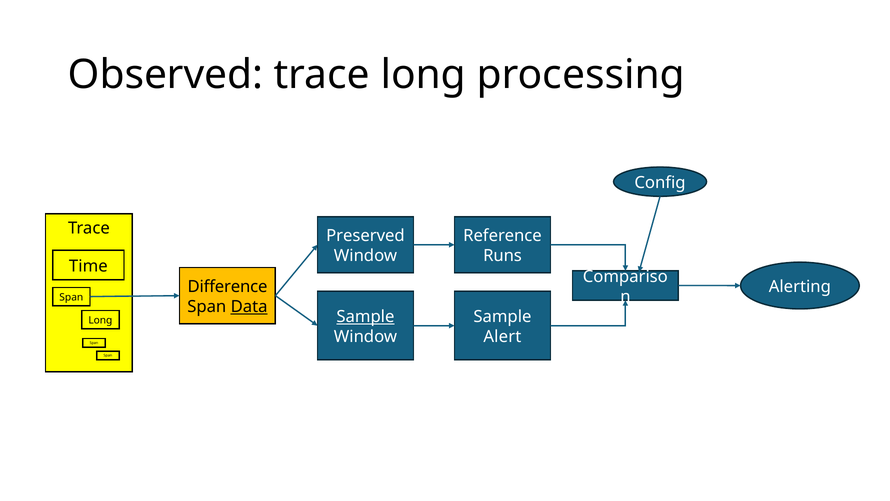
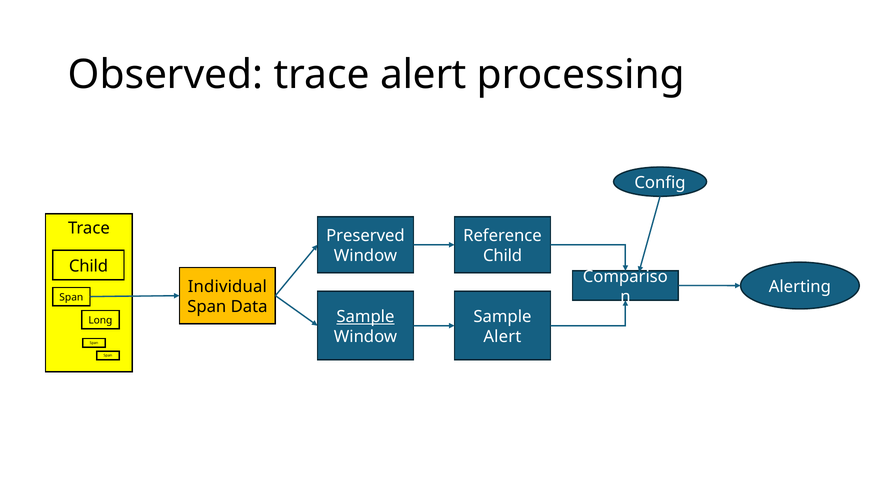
trace long: long -> alert
Runs at (503, 256): Runs -> Child
Time at (88, 266): Time -> Child
Difference: Difference -> Individual
Data underline: present -> none
